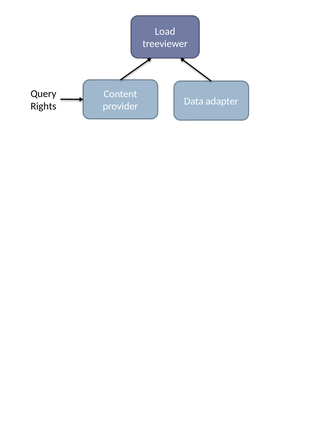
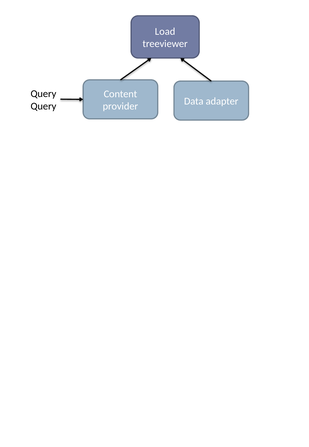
Rights at (43, 106): Rights -> Query
